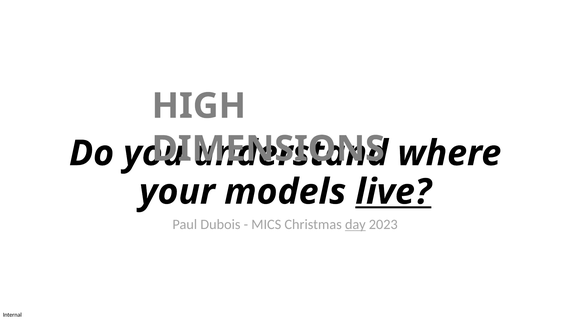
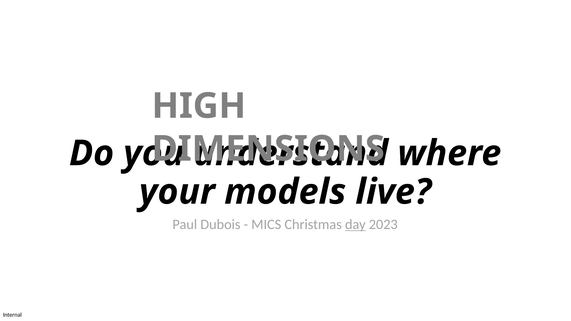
live underline: present -> none
